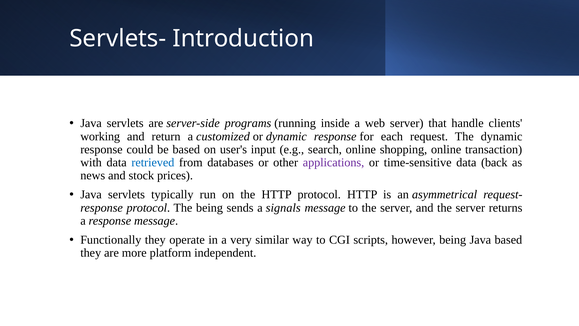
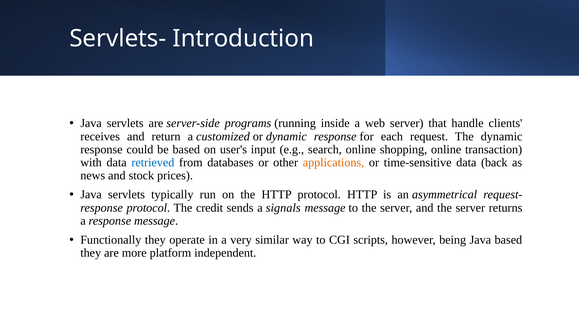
working: working -> receives
applications colour: purple -> orange
The being: being -> credit
